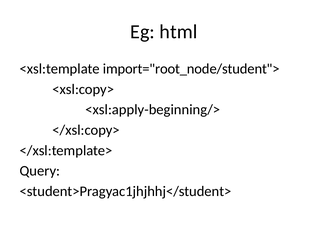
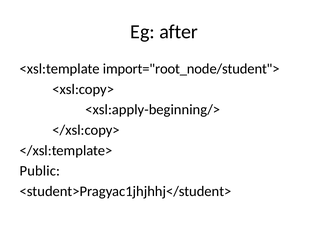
html: html -> after
Query: Query -> Public
